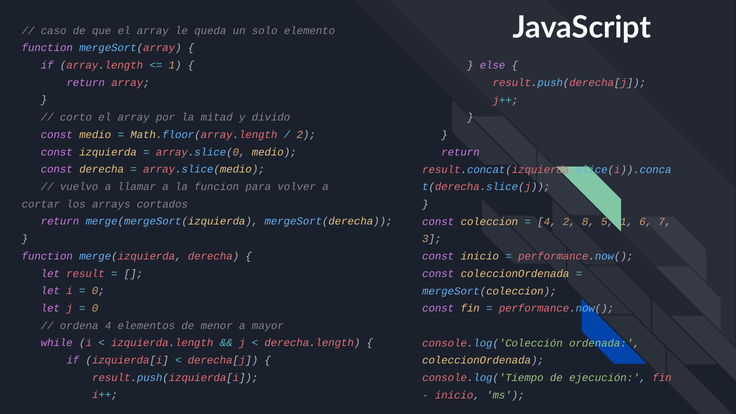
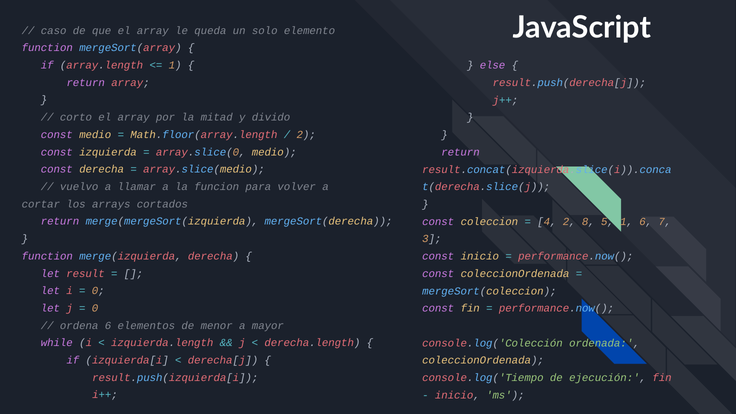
ordena 4: 4 -> 6
